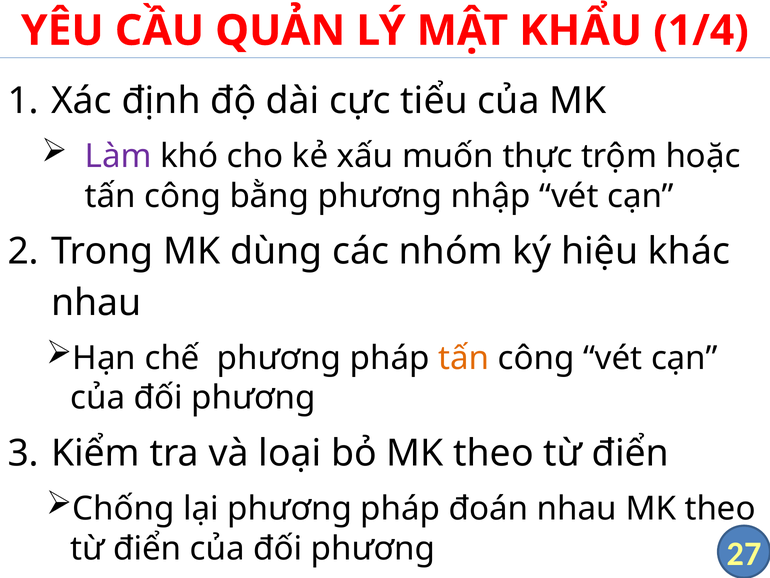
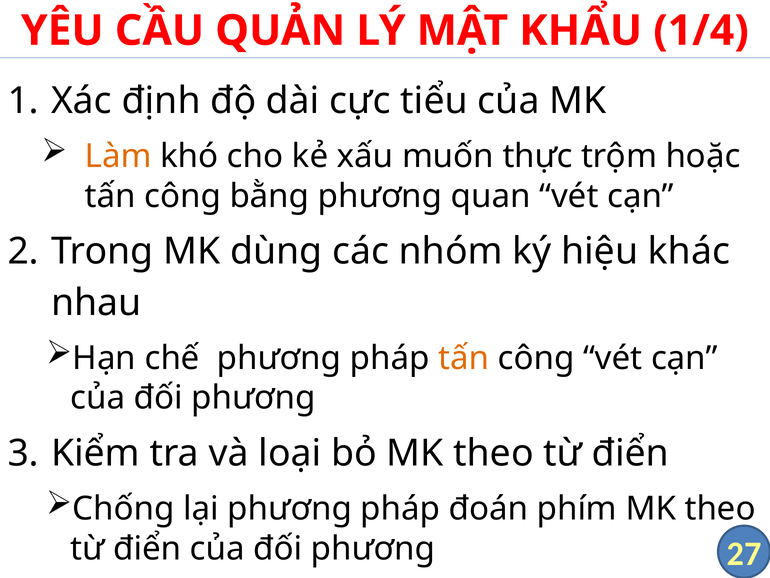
Làm colour: purple -> orange
nhập: nhập -> quan
đoán nhau: nhau -> phím
